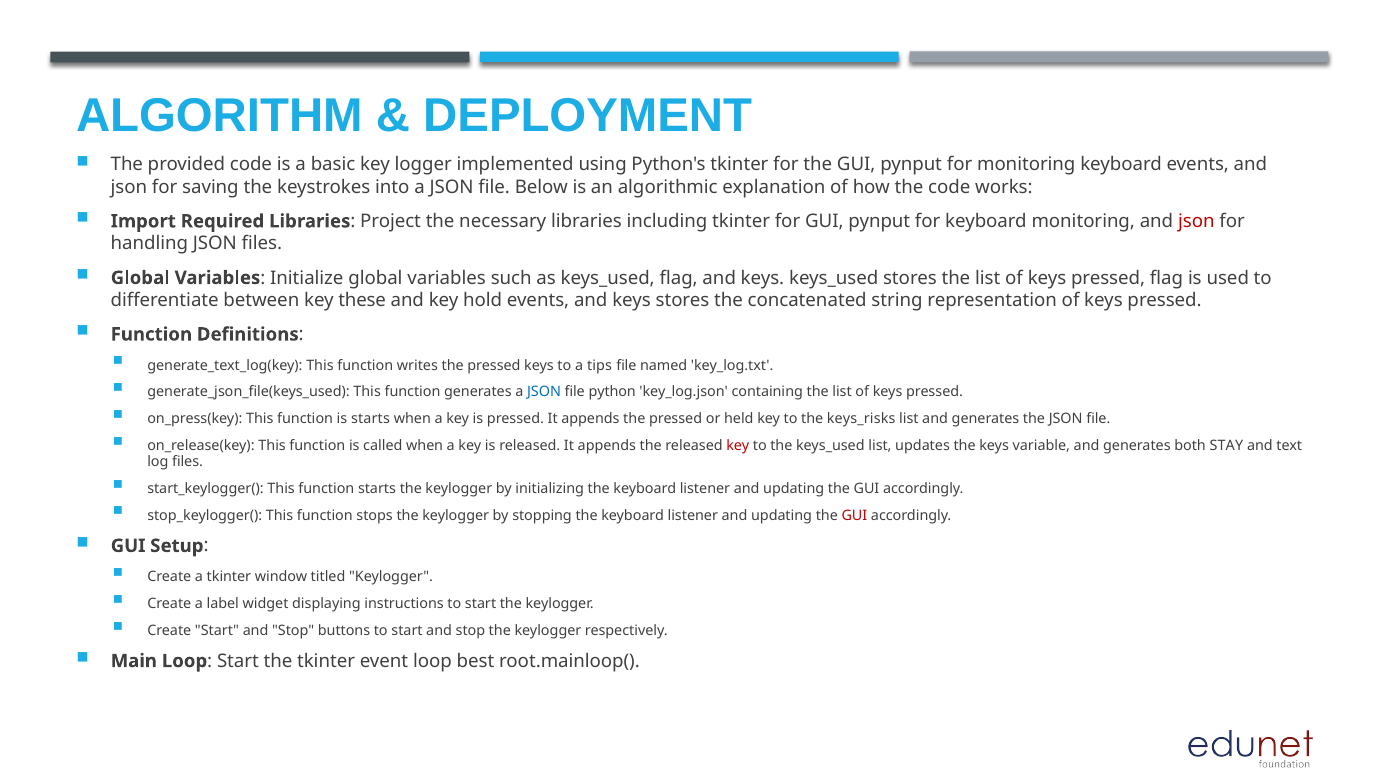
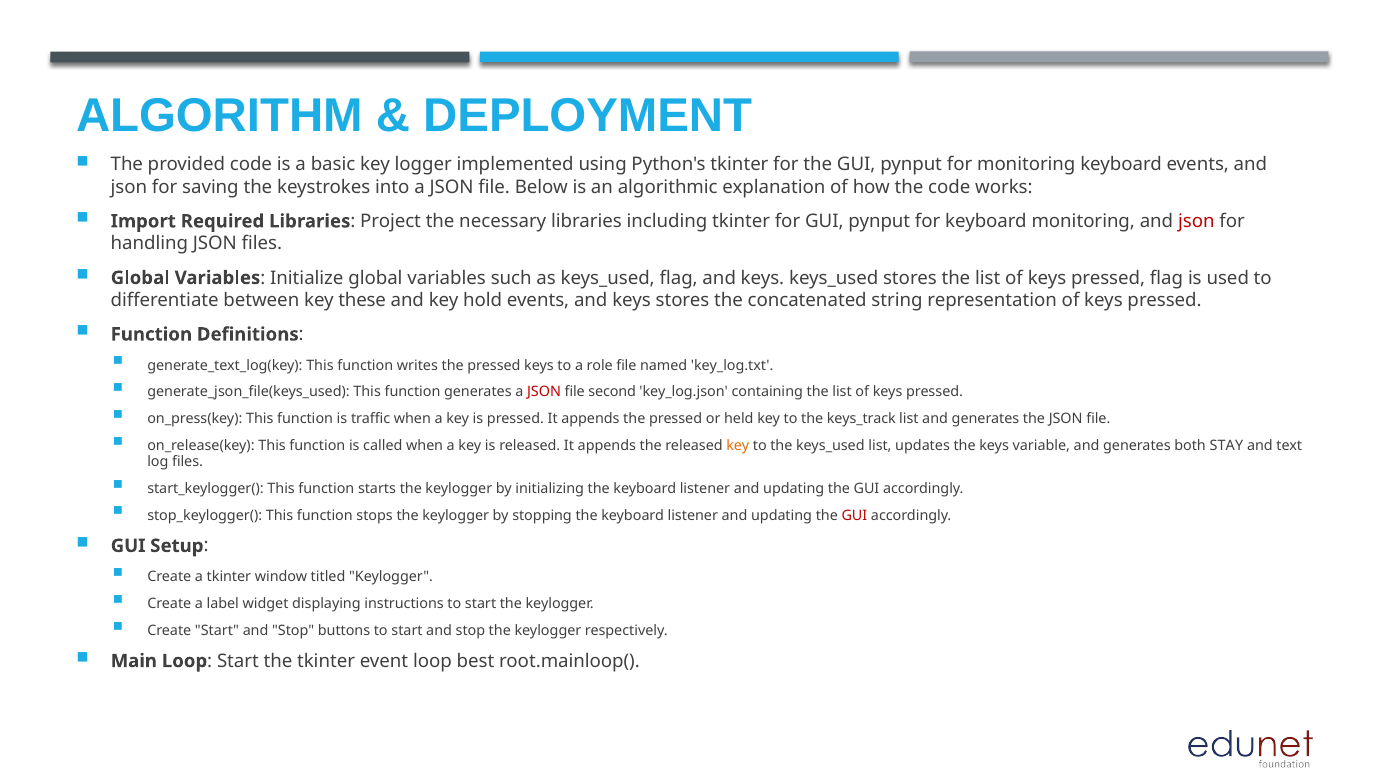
tips: tips -> role
JSON at (544, 392) colour: blue -> red
python: python -> second
is starts: starts -> traffic
keys_risks: keys_risks -> keys_track
key at (738, 446) colour: red -> orange
